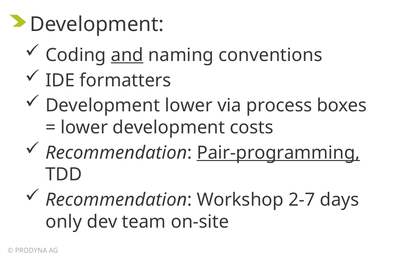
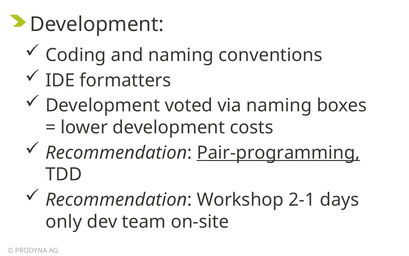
and underline: present -> none
Development lower: lower -> voted
via process: process -> naming
2-7: 2-7 -> 2-1
